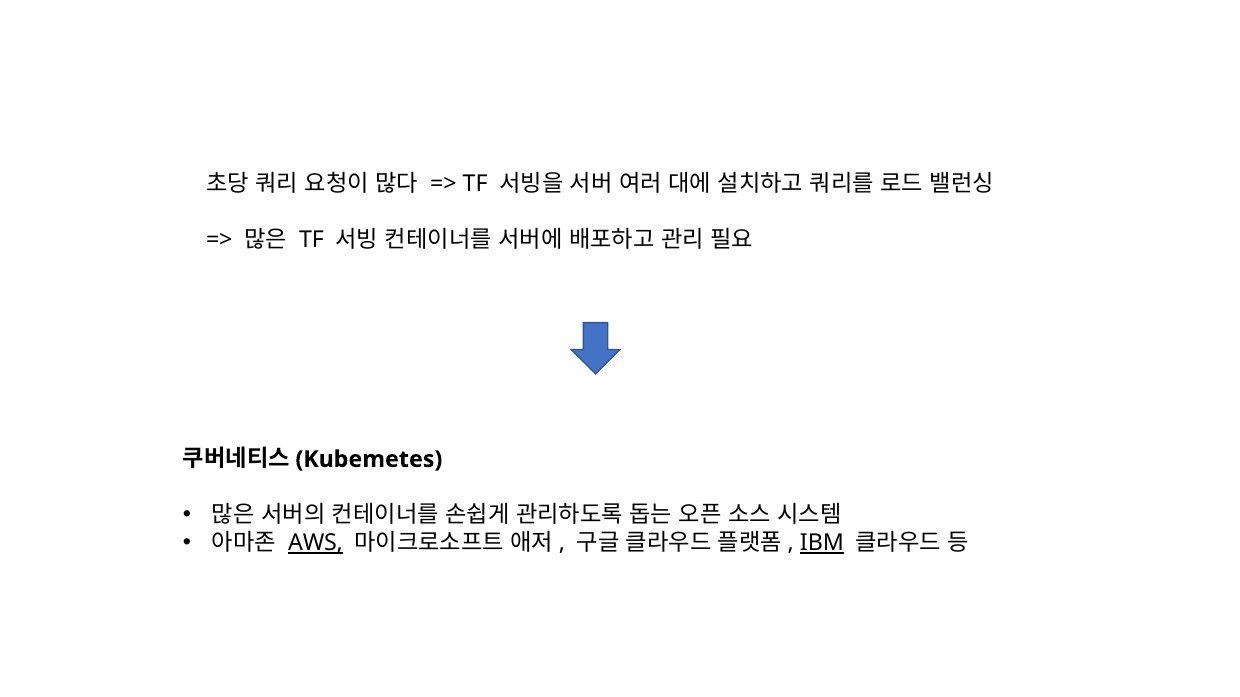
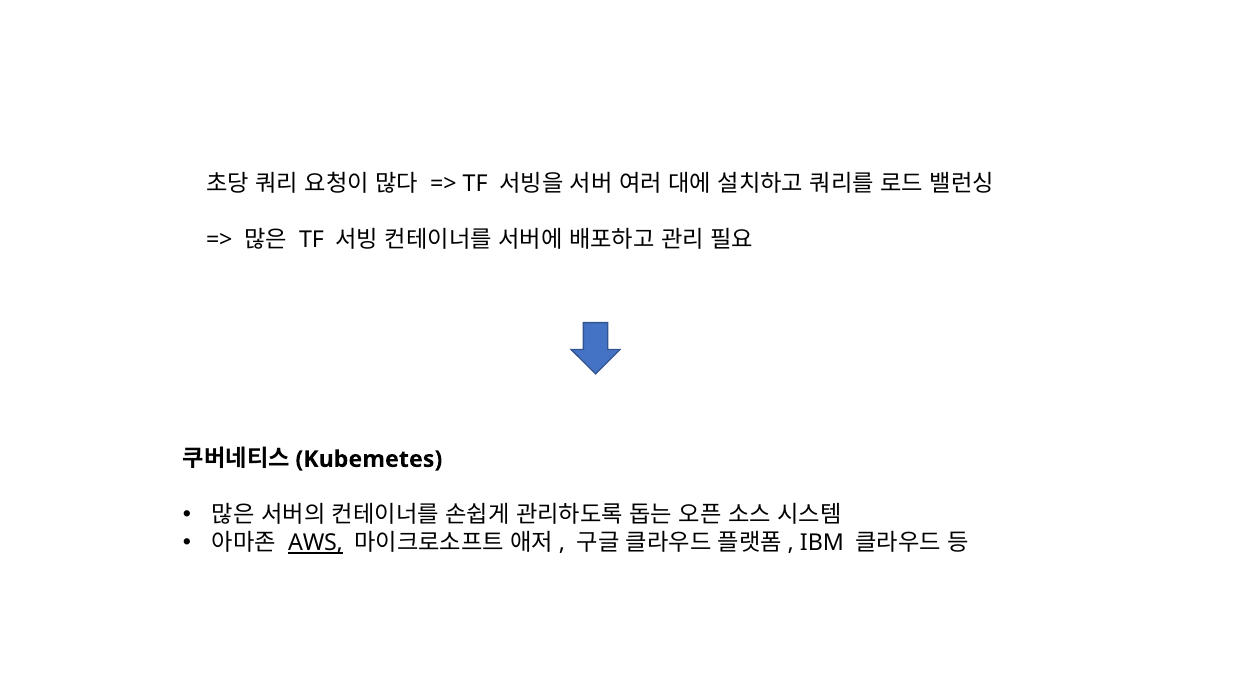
IBM underline: present -> none
